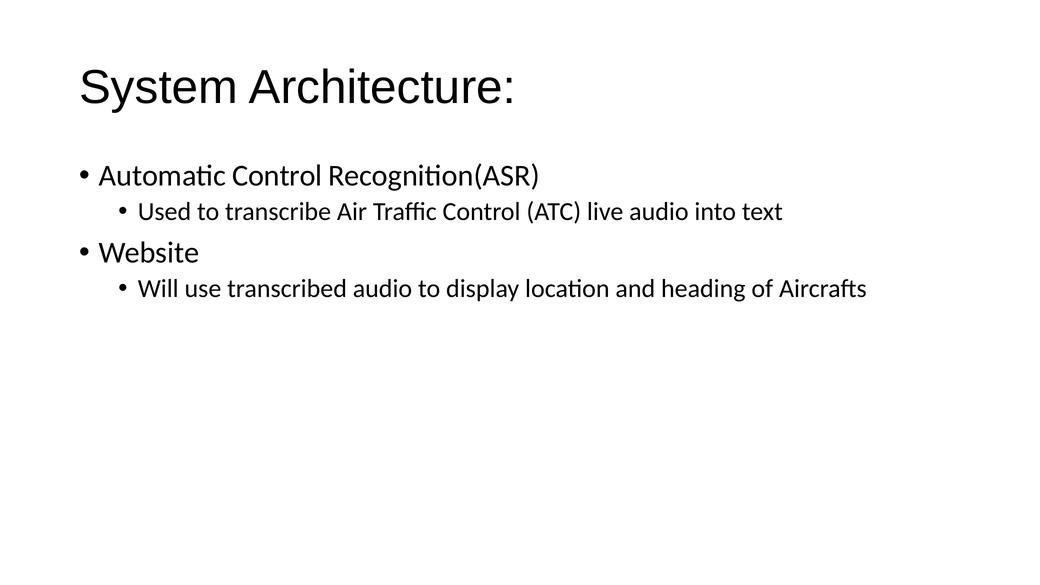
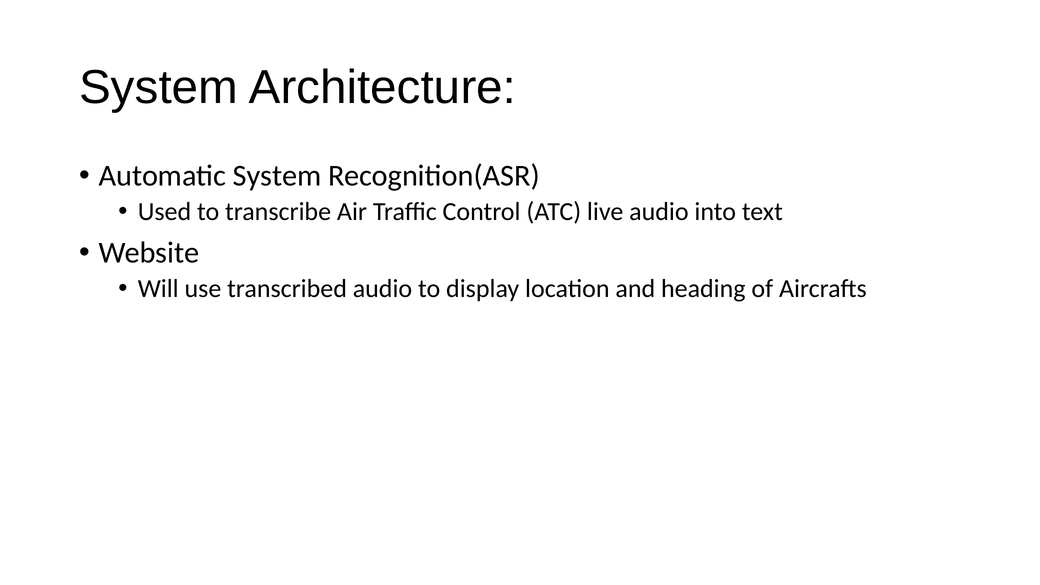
Automatic Control: Control -> System
